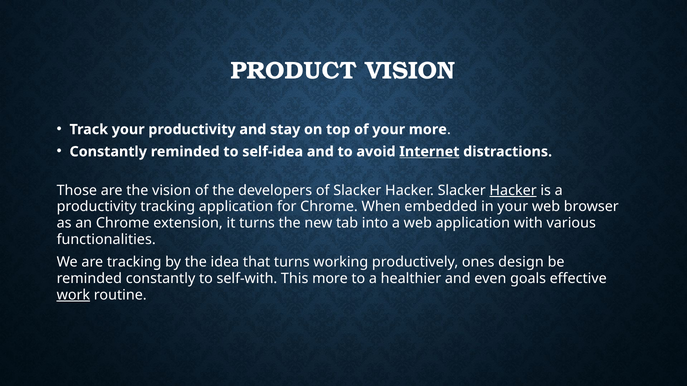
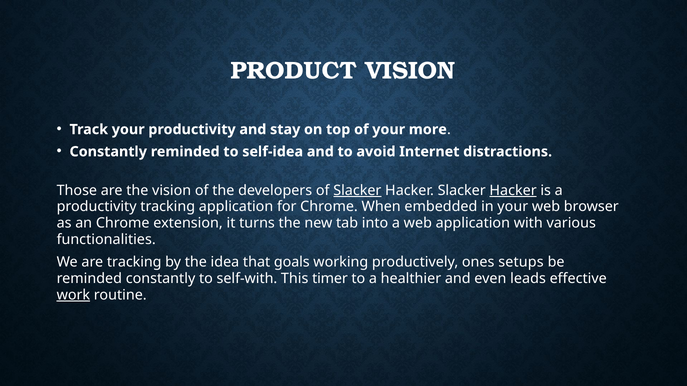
Internet underline: present -> none
Slacker at (357, 190) underline: none -> present
that turns: turns -> goals
design: design -> setups
This more: more -> timer
goals: goals -> leads
